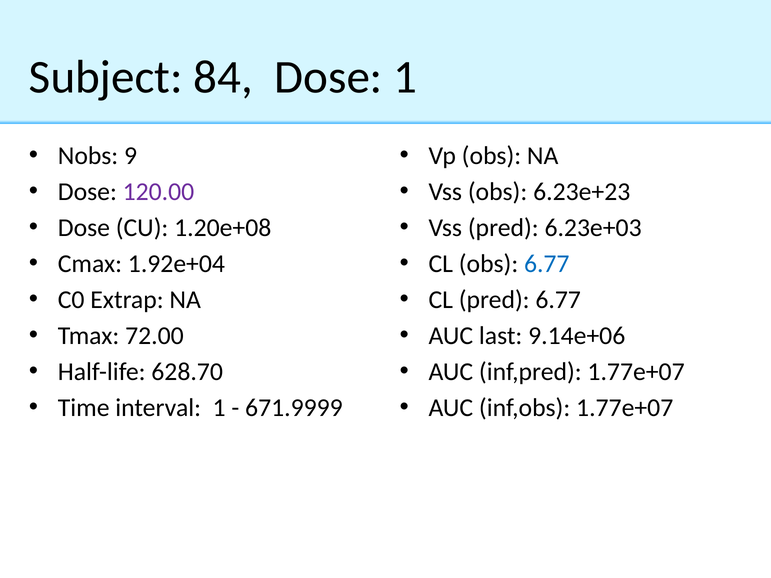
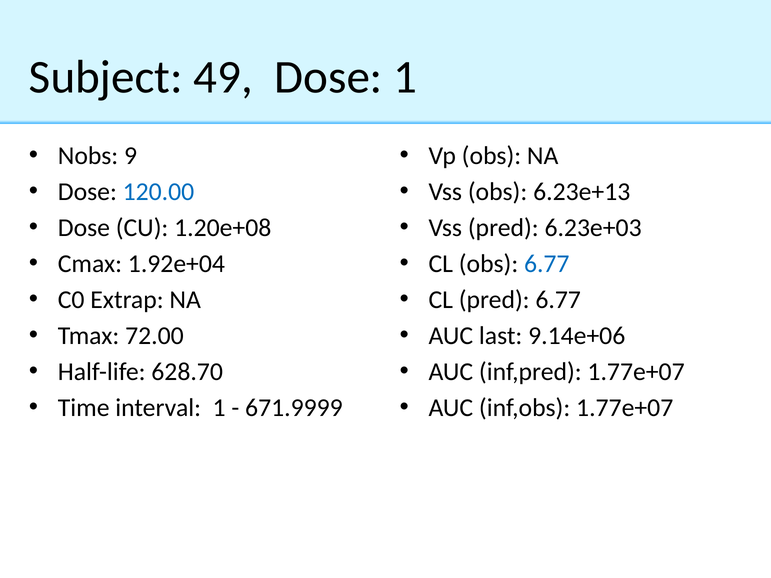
84: 84 -> 49
120.00 colour: purple -> blue
6.23e+23: 6.23e+23 -> 6.23e+13
